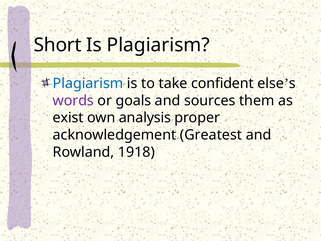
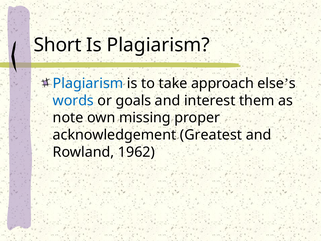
confident: confident -> approach
words colour: purple -> blue
sources: sources -> interest
exist: exist -> note
analysis: analysis -> missing
1918: 1918 -> 1962
